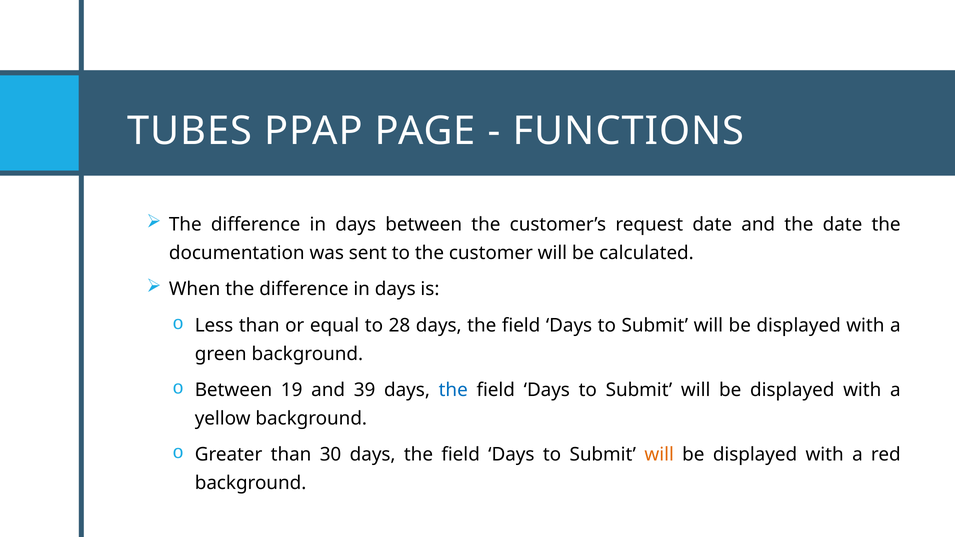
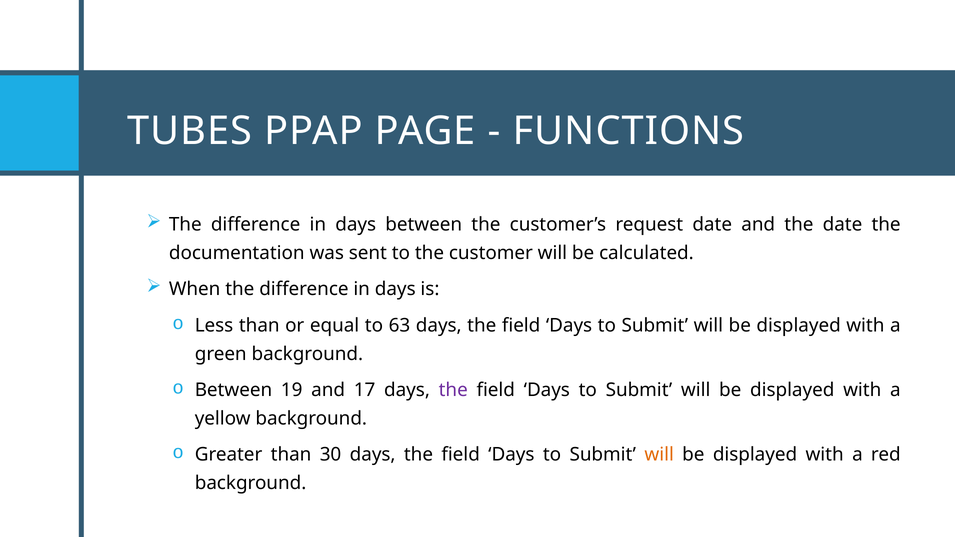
28: 28 -> 63
39: 39 -> 17
the at (453, 390) colour: blue -> purple
